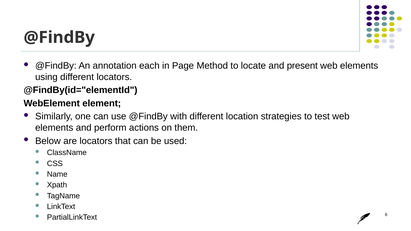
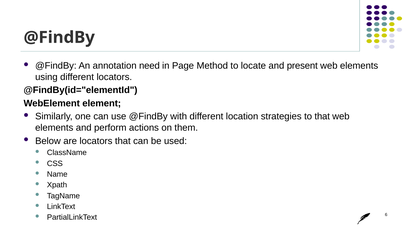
each: each -> need
to test: test -> that
